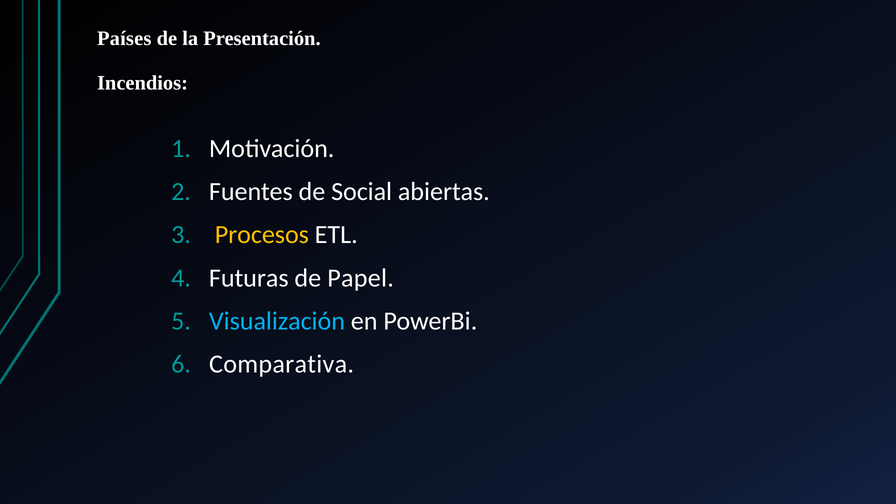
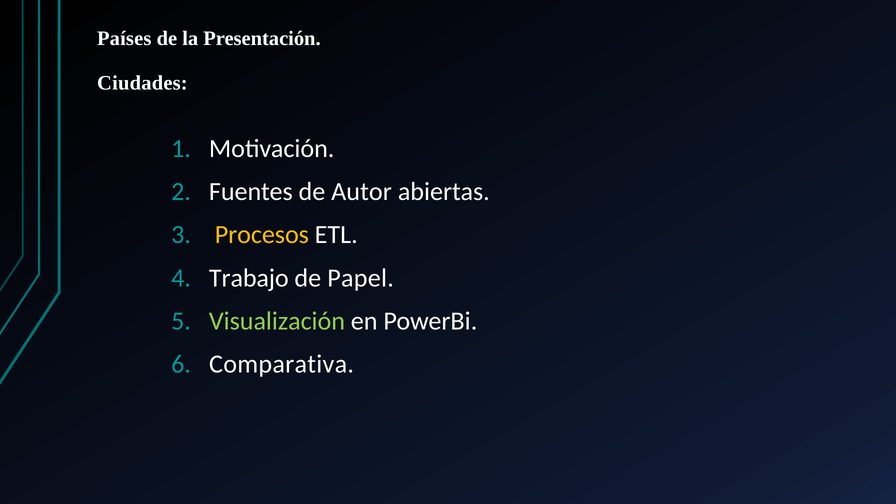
Incendios: Incendios -> Ciudades
Social: Social -> Autor
Futuras: Futuras -> Trabajo
Visualización colour: light blue -> light green
